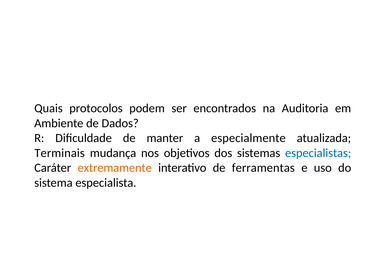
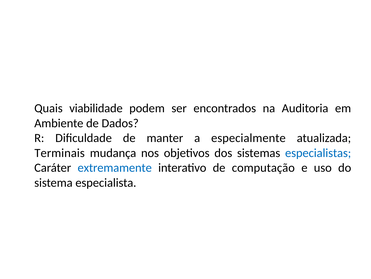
protocolos: protocolos -> viabilidade
extremamente colour: orange -> blue
ferramentas: ferramentas -> computação
